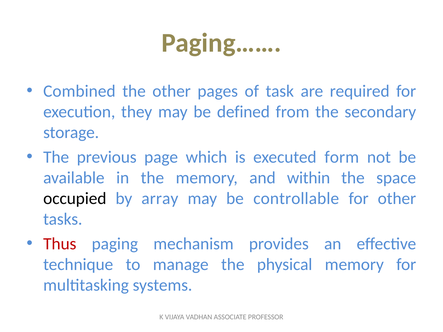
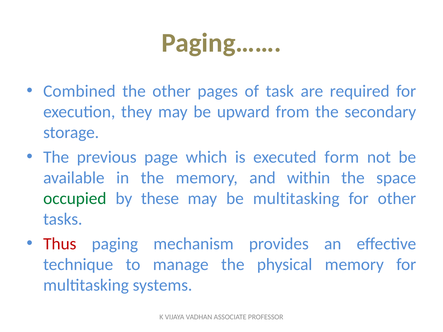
defined: defined -> upward
occupied colour: black -> green
array: array -> these
be controllable: controllable -> multitasking
